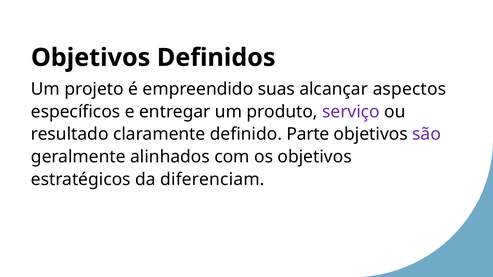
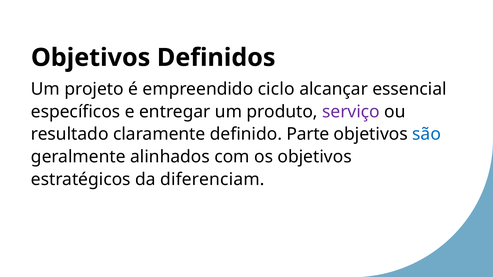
suas: suas -> ciclo
aspectos: aspectos -> essencial
são colour: purple -> blue
